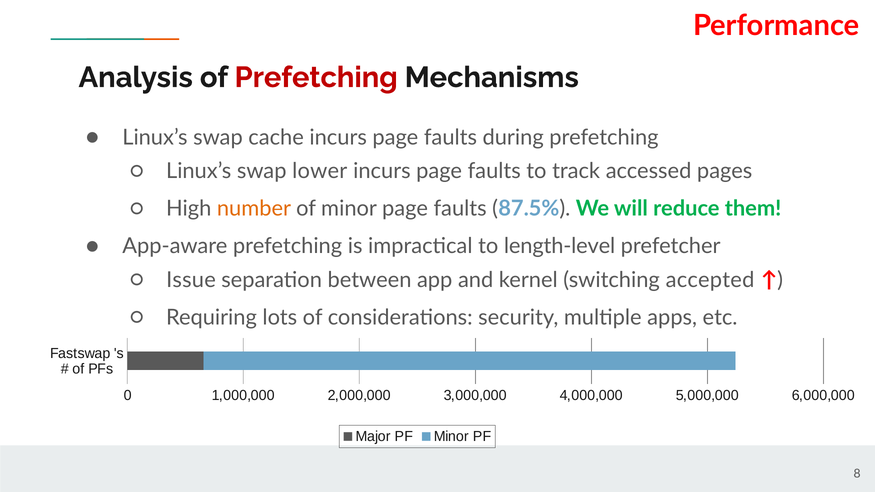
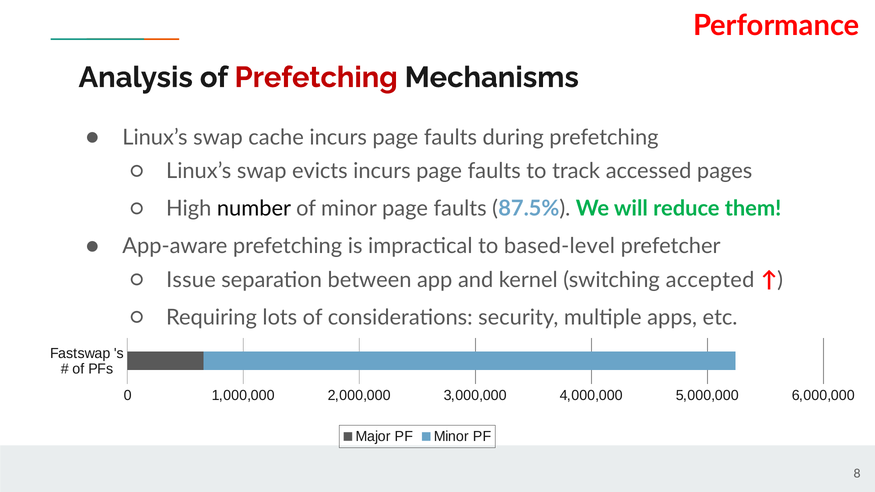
lower: lower -> evicts
number colour: orange -> black
length-level: length-level -> based-level
